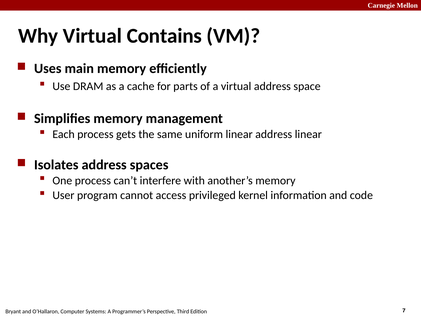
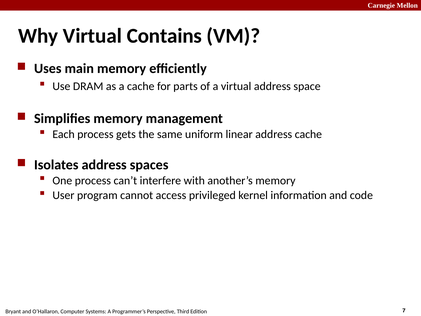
address linear: linear -> cache
